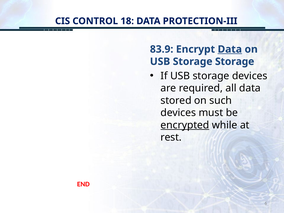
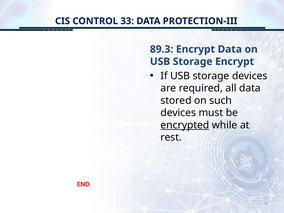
18: 18 -> 33
83.9: 83.9 -> 89.3
Data at (230, 49) underline: present -> none
Storage Storage: Storage -> Encrypt
